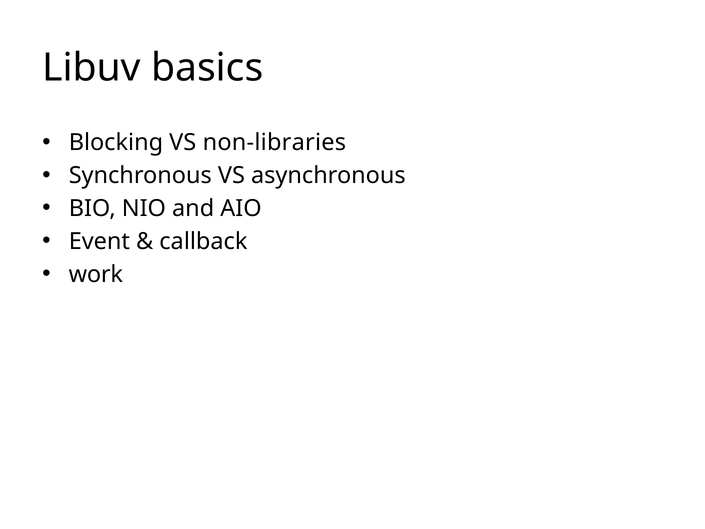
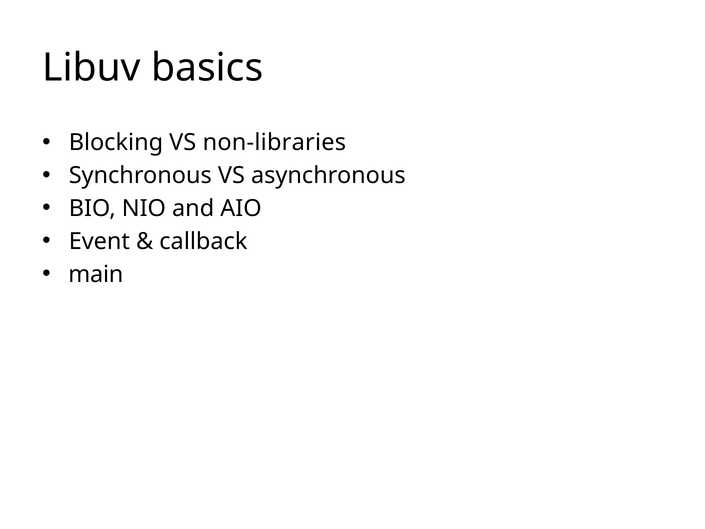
work: work -> main
